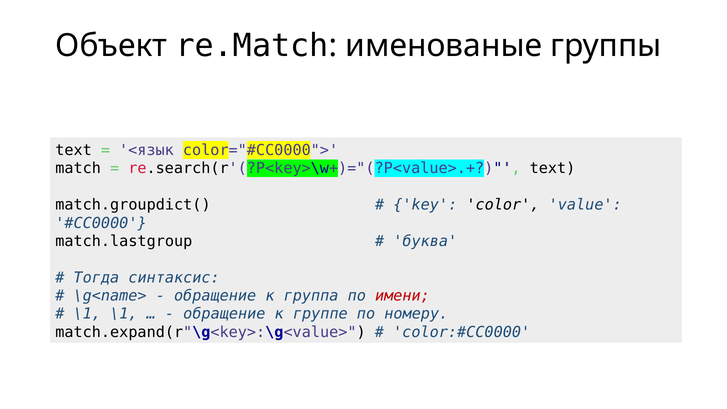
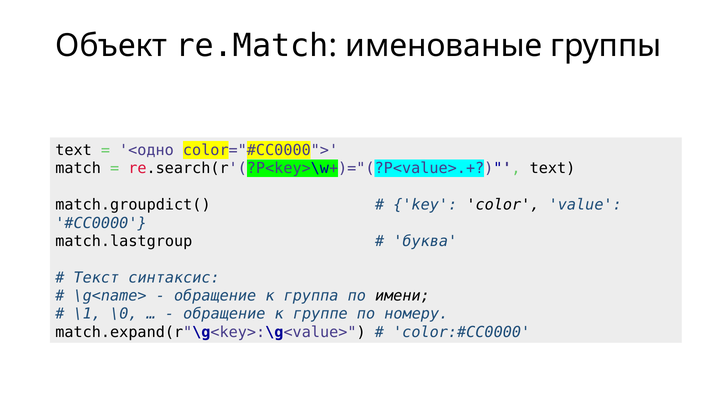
<язык: <язык -> <одно
Тогда: Тогда -> Текст
имени colour: red -> black
\1 \1: \1 -> \0
